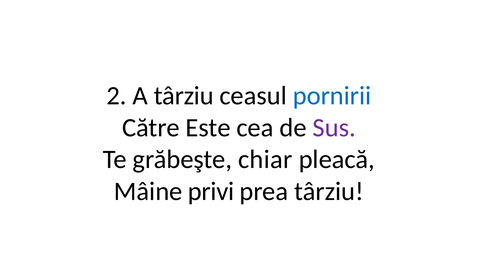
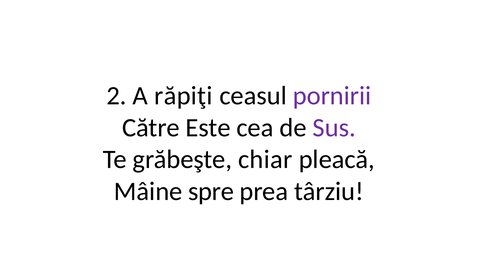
A târziu: târziu -> răpiţi
pornirii colour: blue -> purple
privi: privi -> spre
